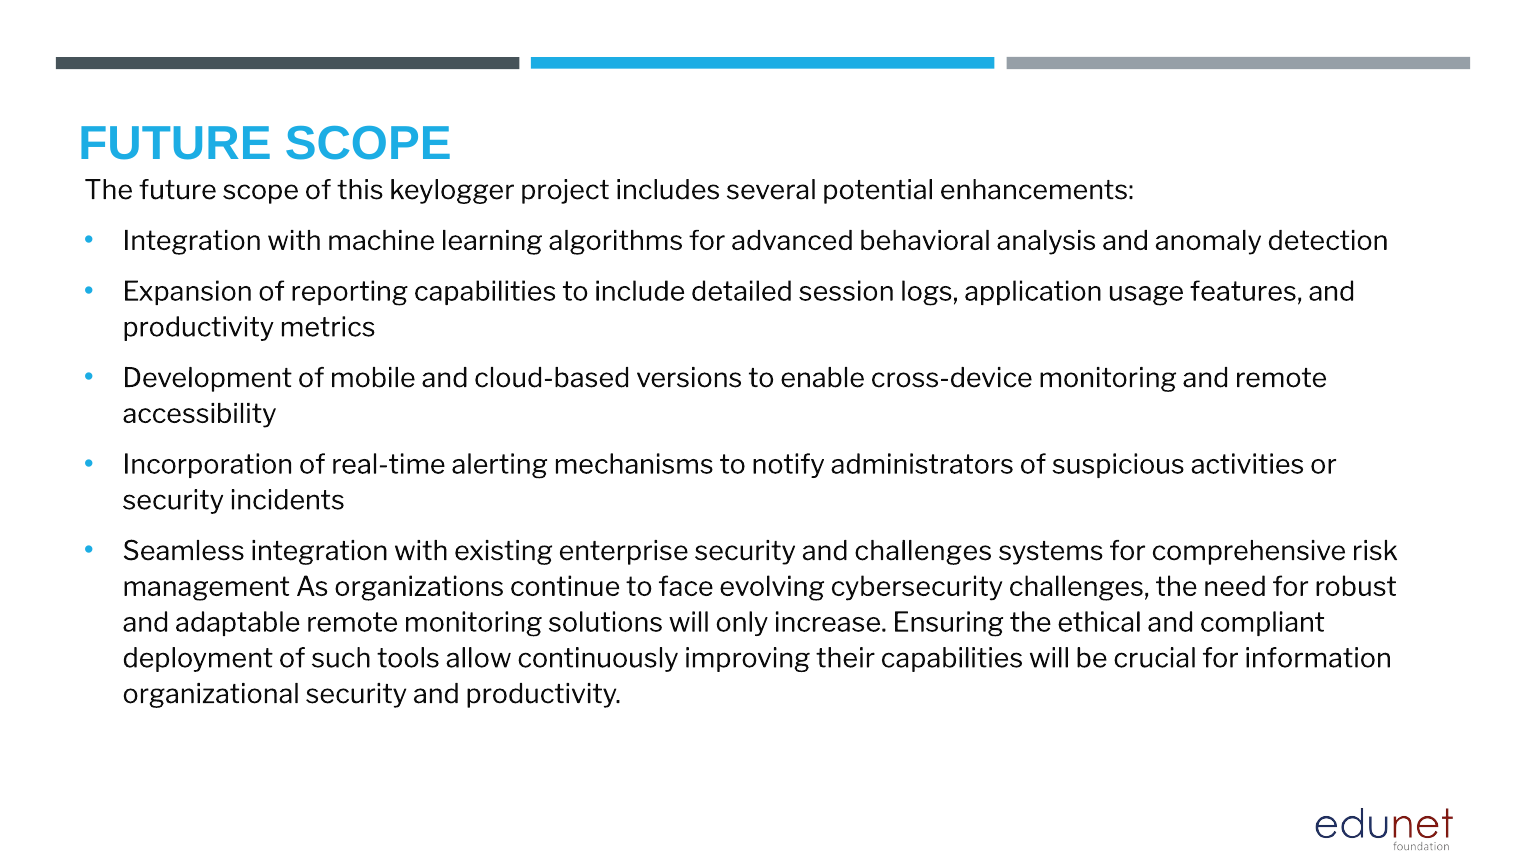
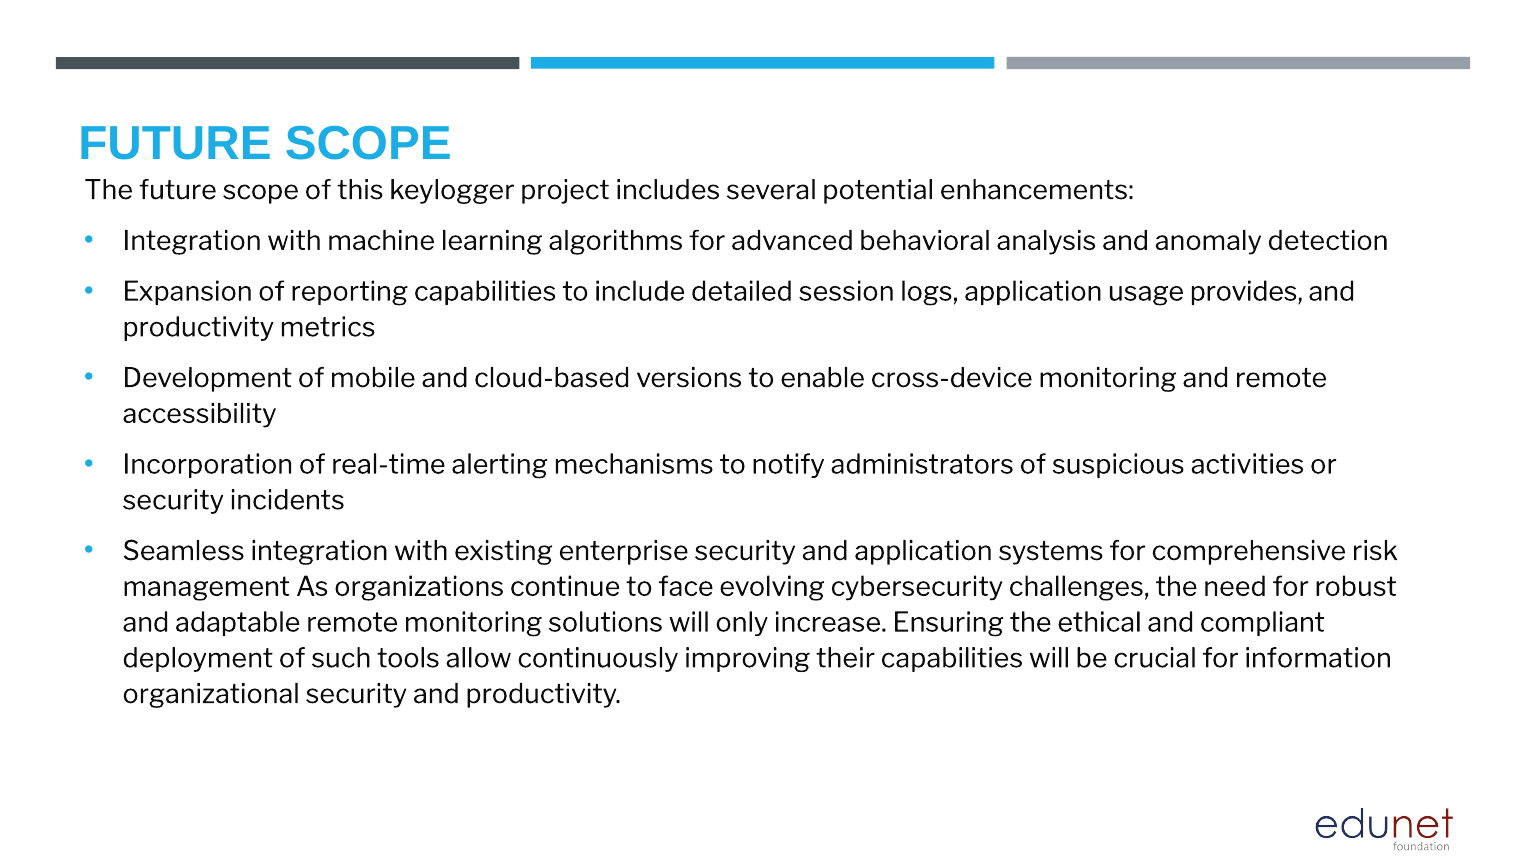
features: features -> provides
and challenges: challenges -> application
